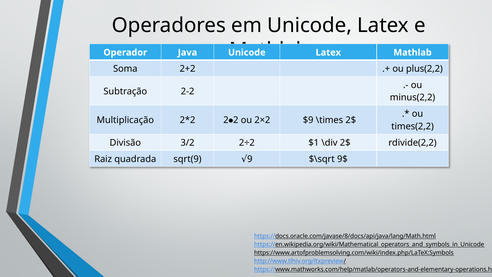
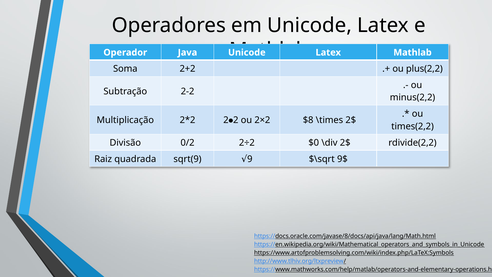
$9: $9 -> $8
3/2: 3/2 -> 0/2
$1: $1 -> $0
